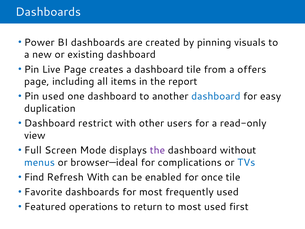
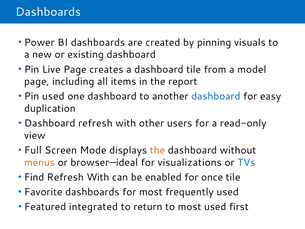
offers: offers -> model
Dashboard restrict: restrict -> refresh
the at (157, 150) colour: purple -> orange
menus colour: blue -> orange
complications: complications -> visualizations
operations: operations -> integrated
